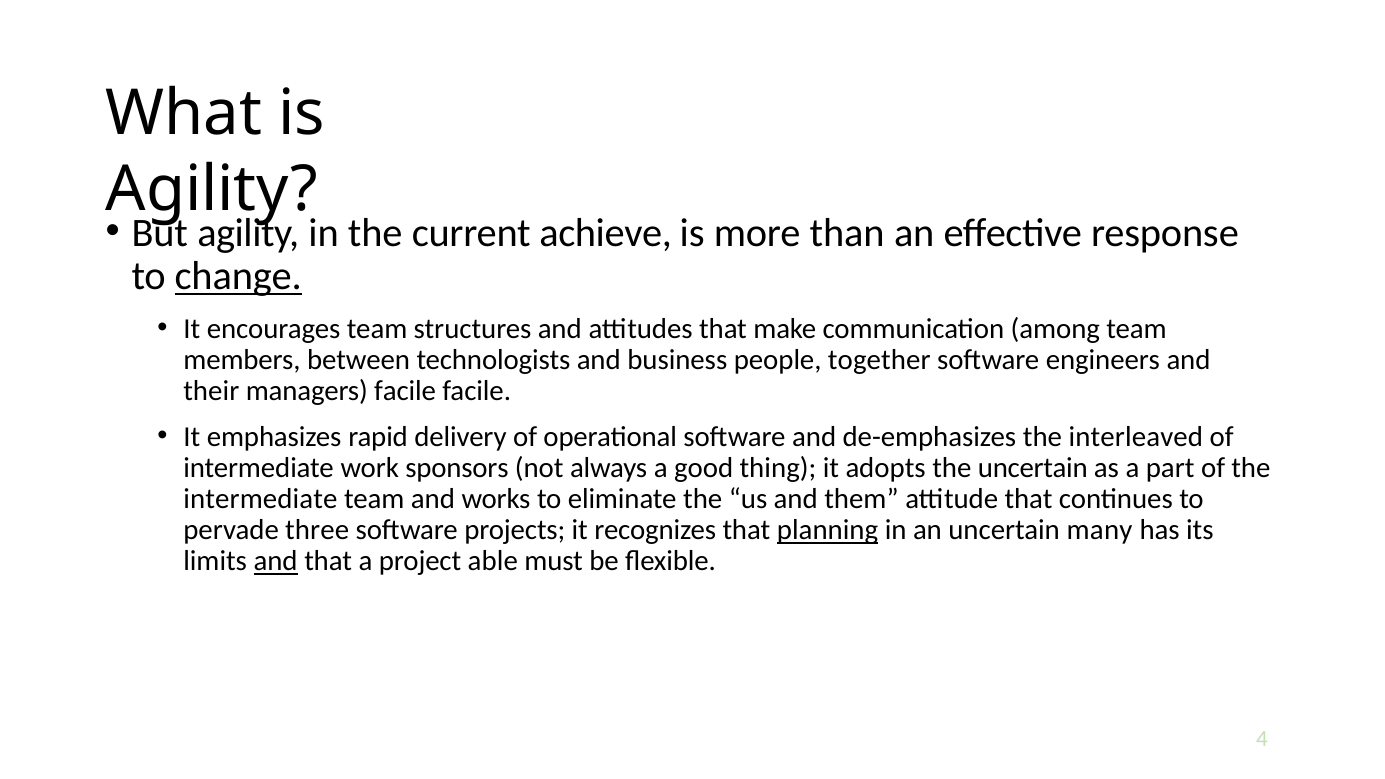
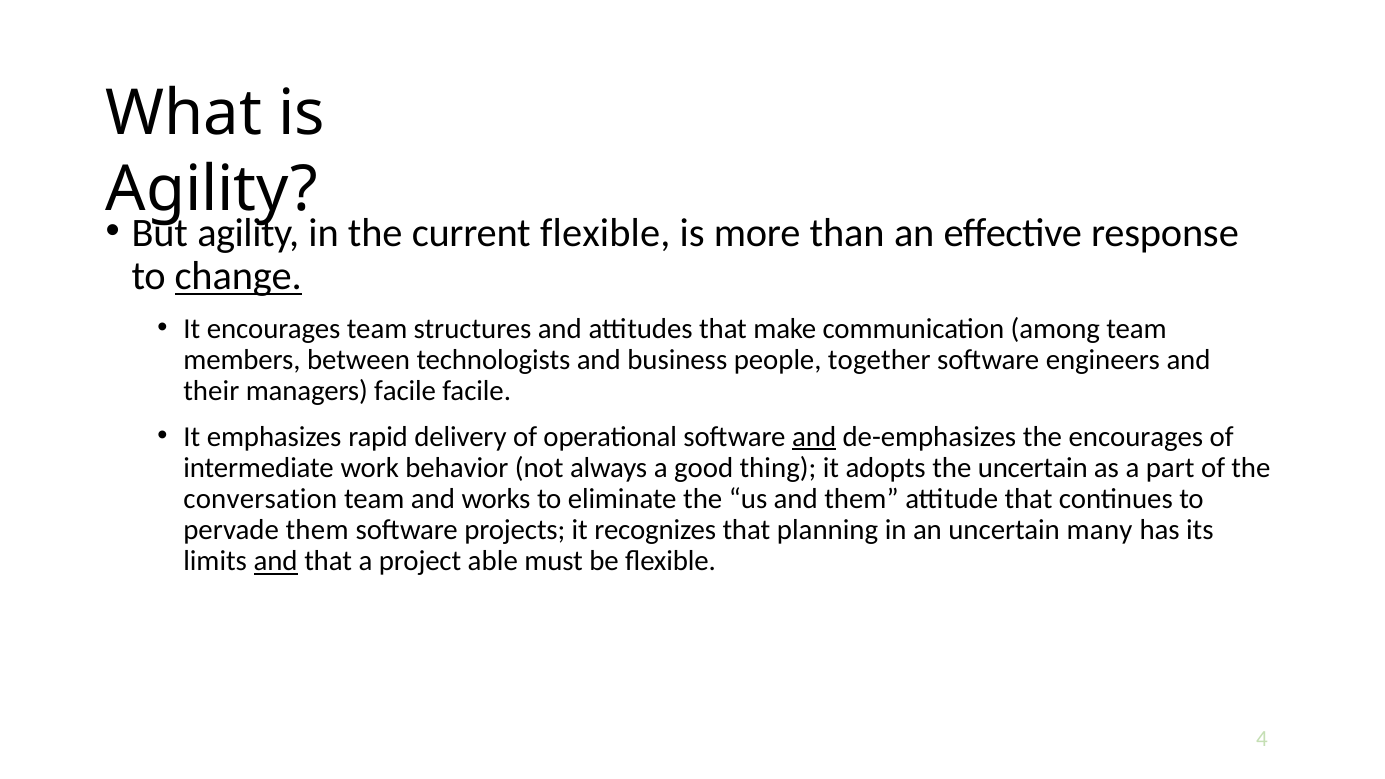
current achieve: achieve -> flexible
and at (814, 437) underline: none -> present
the interleaved: interleaved -> encourages
sponsors: sponsors -> behavior
intermediate at (260, 499): intermediate -> conversation
pervade three: three -> them
planning underline: present -> none
